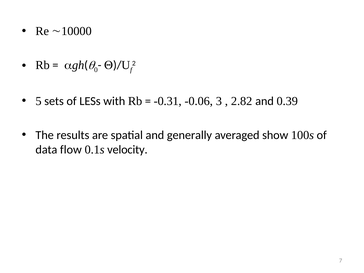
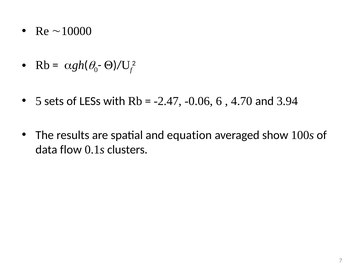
-0.31: -0.31 -> -2.47
3: 3 -> 6
2.82: 2.82 -> 4.70
0.39: 0.39 -> 3.94
generally: generally -> equation
velocity: velocity -> clusters
